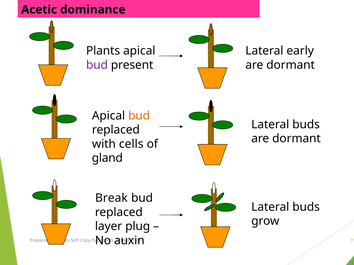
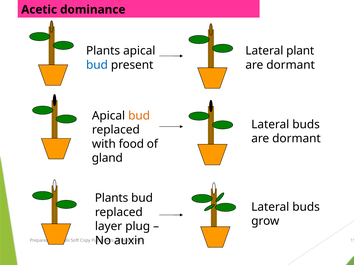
early: early -> plant
bud at (97, 65) colour: purple -> blue
cells: cells -> food
Break at (111, 198): Break -> Plants
